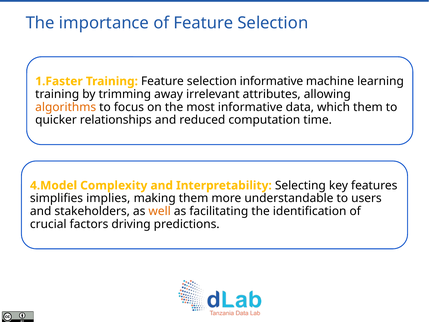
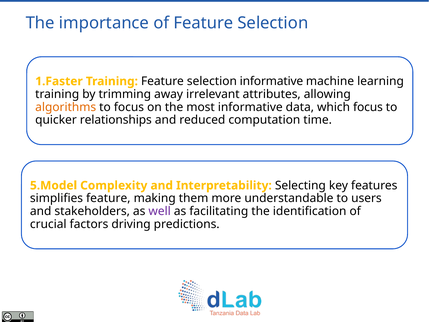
which them: them -> focus
4.Model: 4.Model -> 5.Model
simplifies implies: implies -> feature
well colour: orange -> purple
